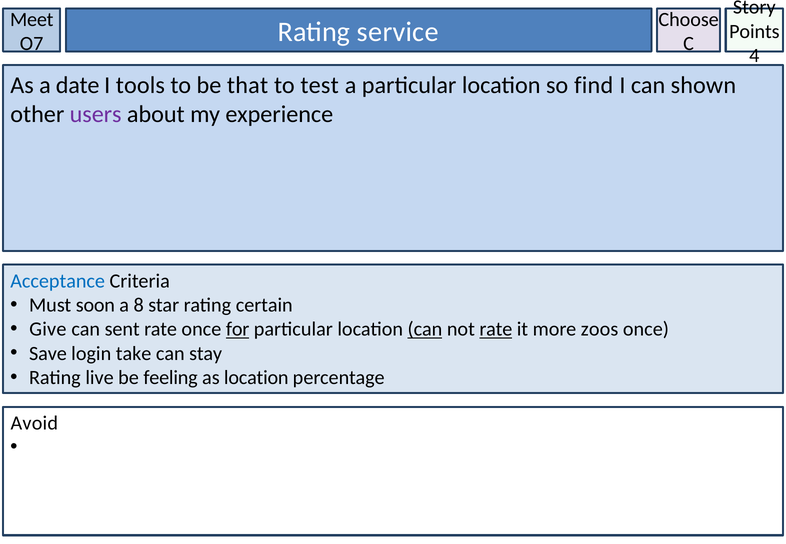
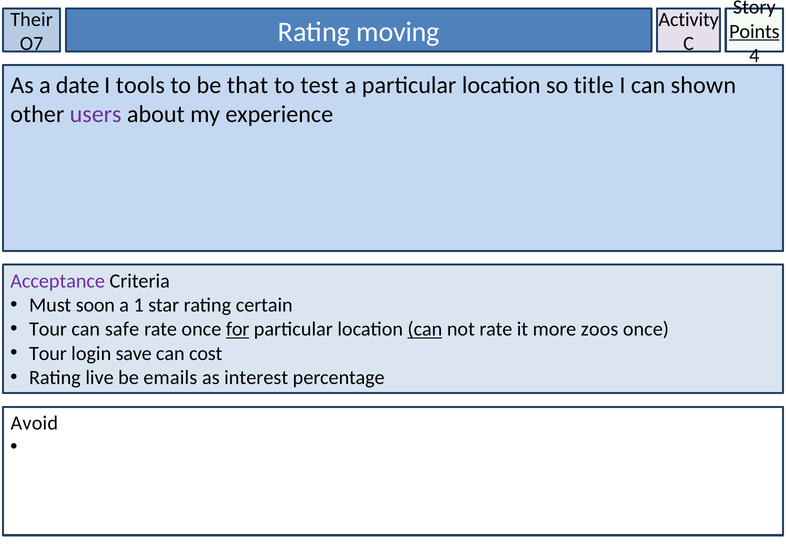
Meet: Meet -> Their
Choose: Choose -> Activity
Points underline: none -> present
service: service -> moving
find: find -> title
Acceptance colour: blue -> purple
8: 8 -> 1
Give at (48, 329): Give -> Tour
sent: sent -> safe
rate at (496, 329) underline: present -> none
Save at (48, 354): Save -> Tour
take: take -> save
stay: stay -> cost
feeling: feeling -> emails
as location: location -> interest
